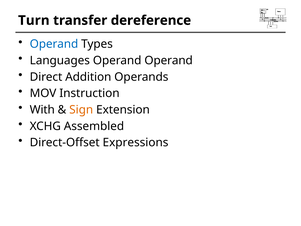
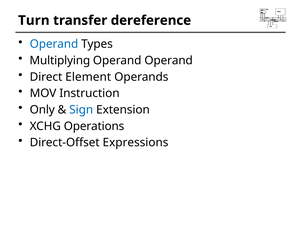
Languages: Languages -> Multiplying
Addition: Addition -> Element
With: With -> Only
Sign colour: orange -> blue
Assembled: Assembled -> Operations
